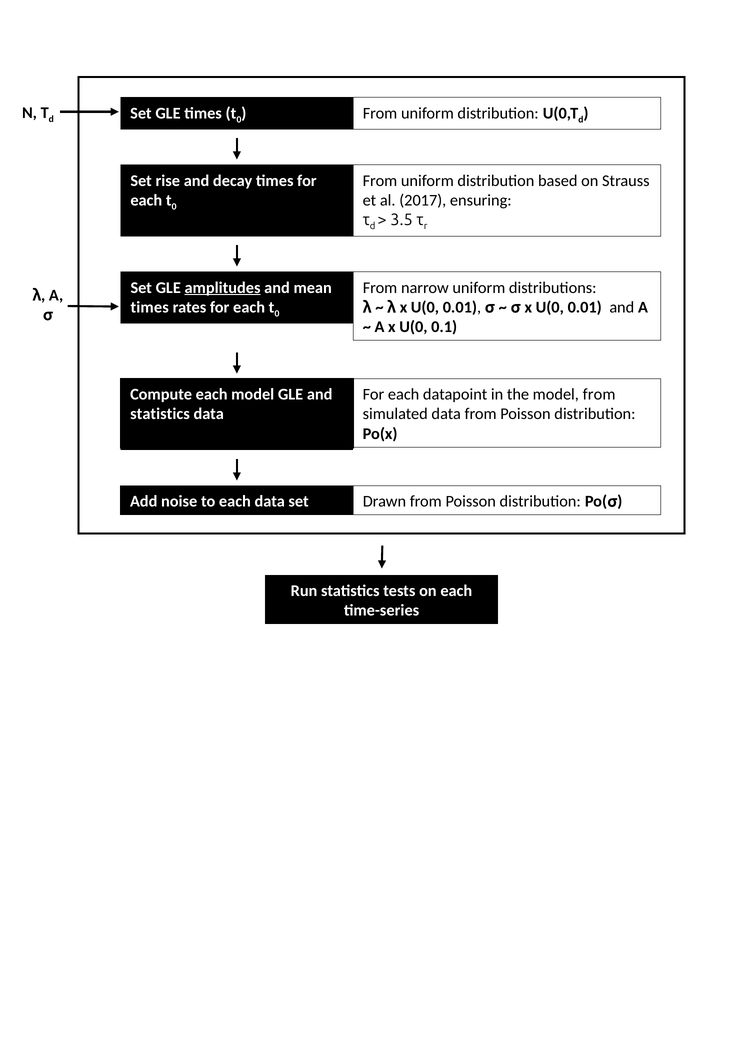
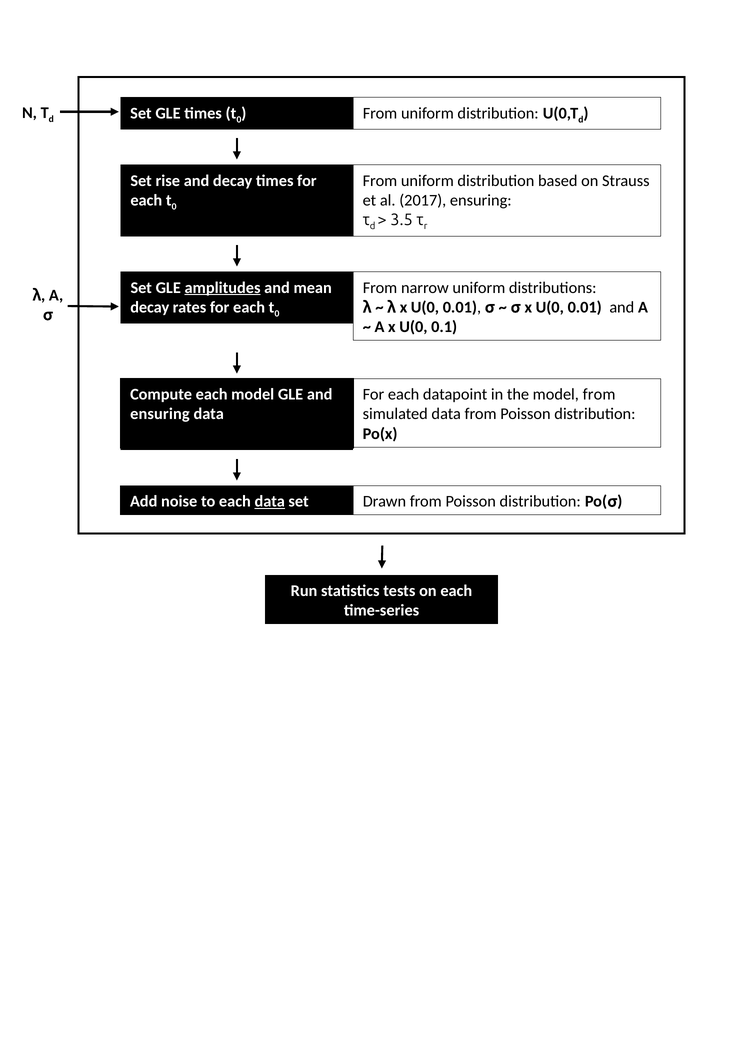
times at (150, 307): times -> decay
statistics at (160, 414): statistics -> ensuring
data at (270, 501) underline: none -> present
